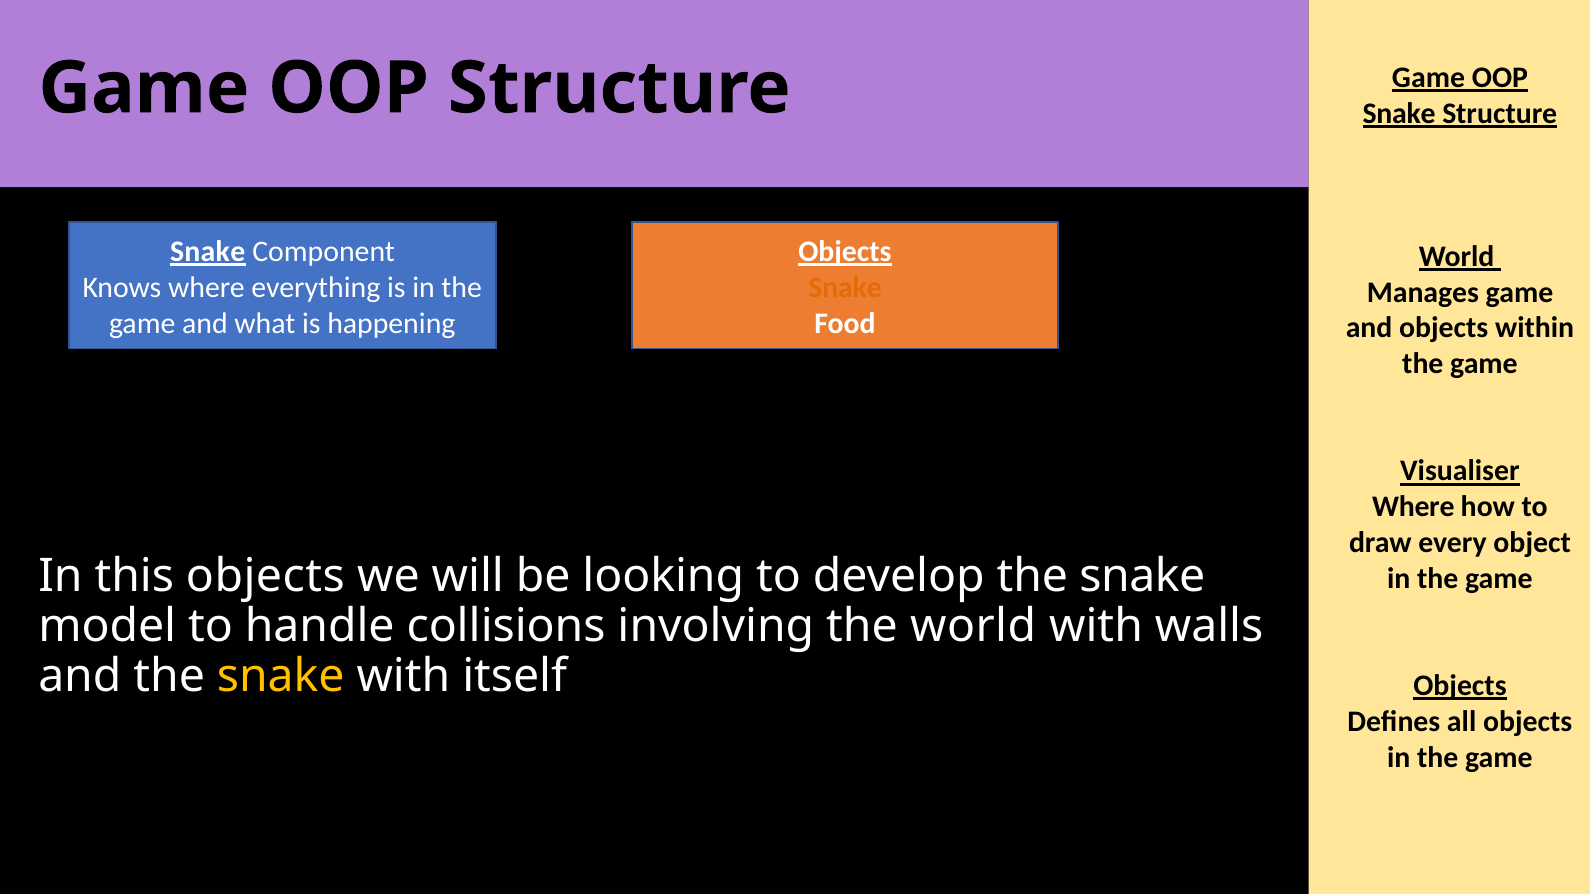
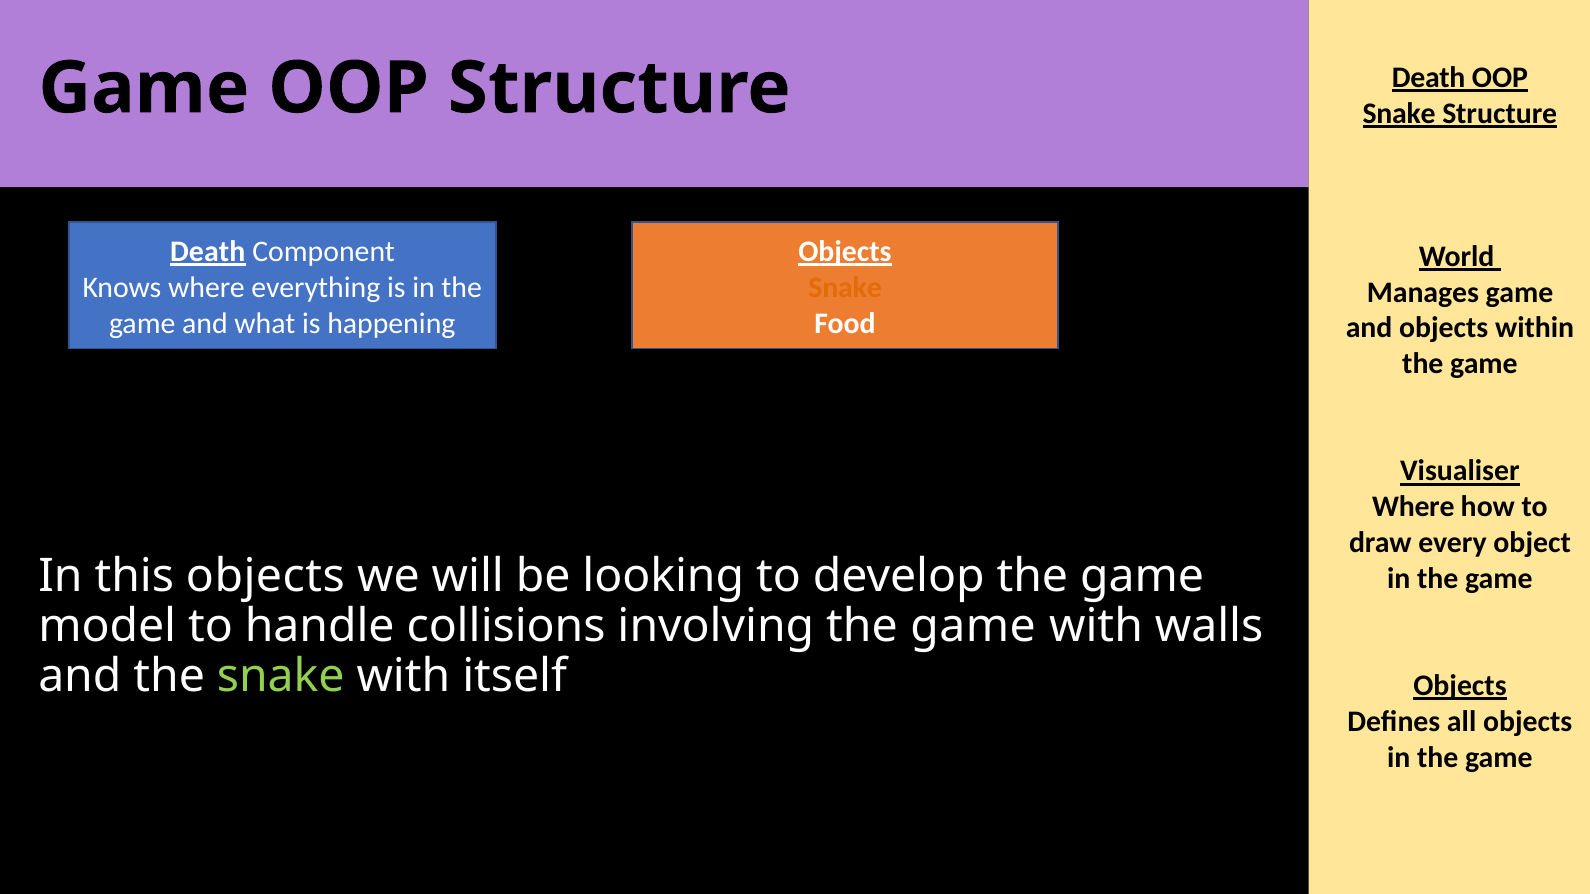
Game at (1429, 78): Game -> Death
Snake at (208, 252): Snake -> Death
develop the snake: snake -> game
involving the world: world -> game
snake at (281, 676) colour: yellow -> light green
